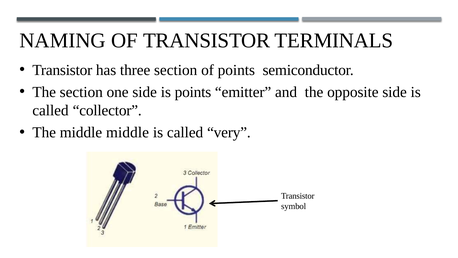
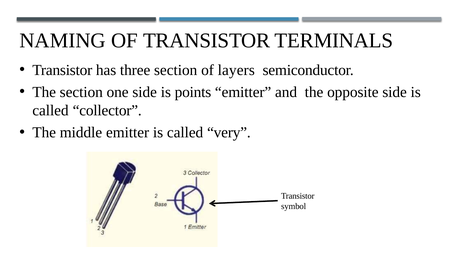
of points: points -> layers
middle middle: middle -> emitter
